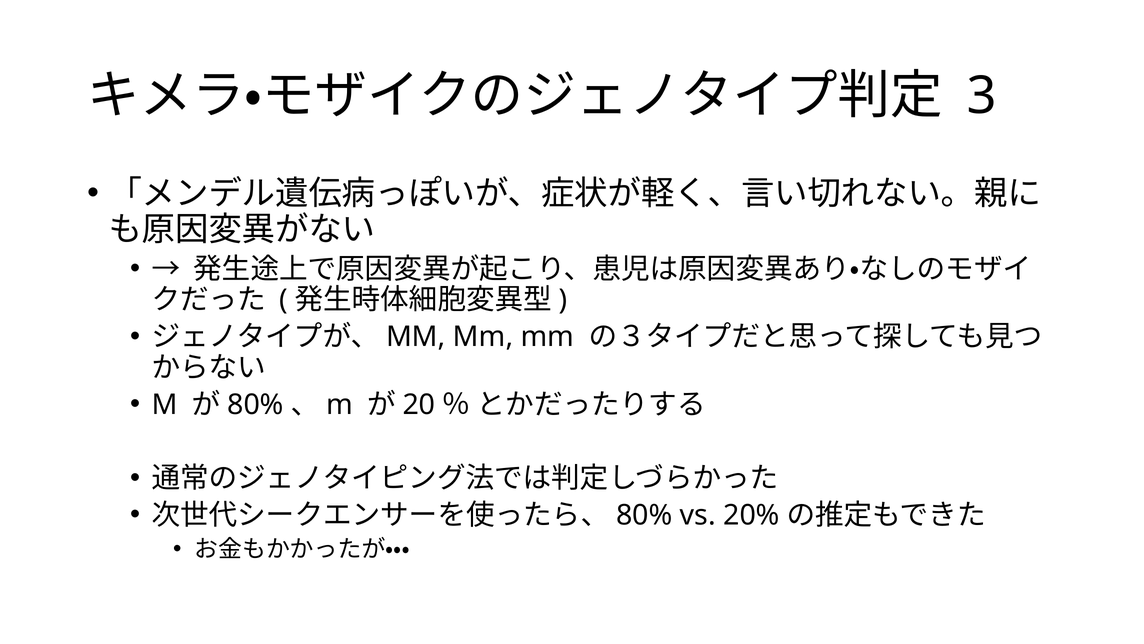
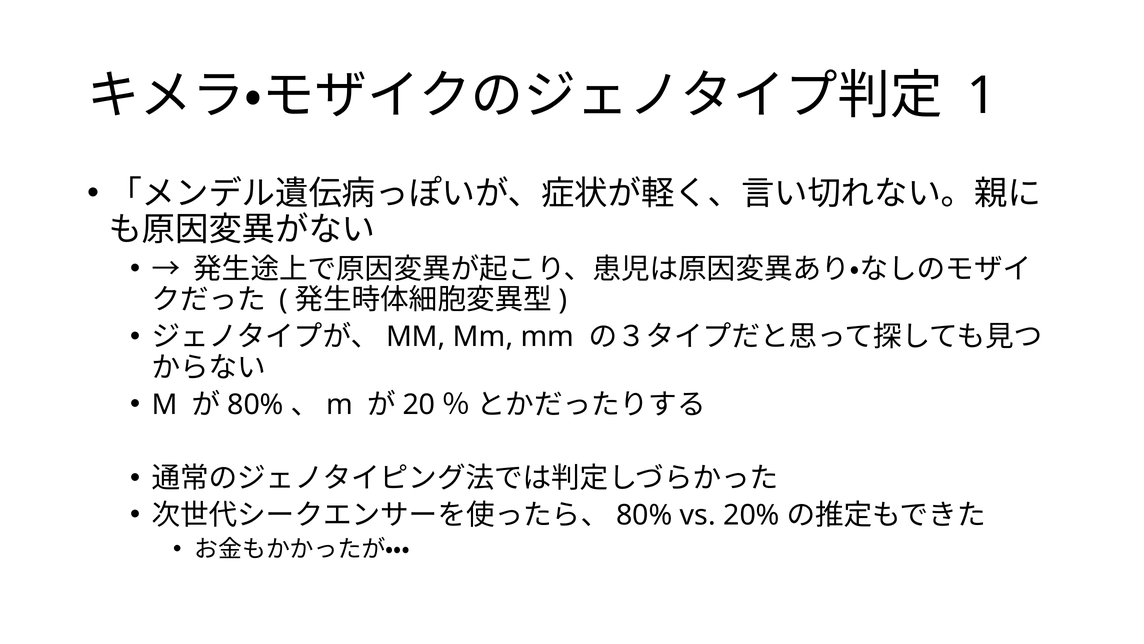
3: 3 -> 1
